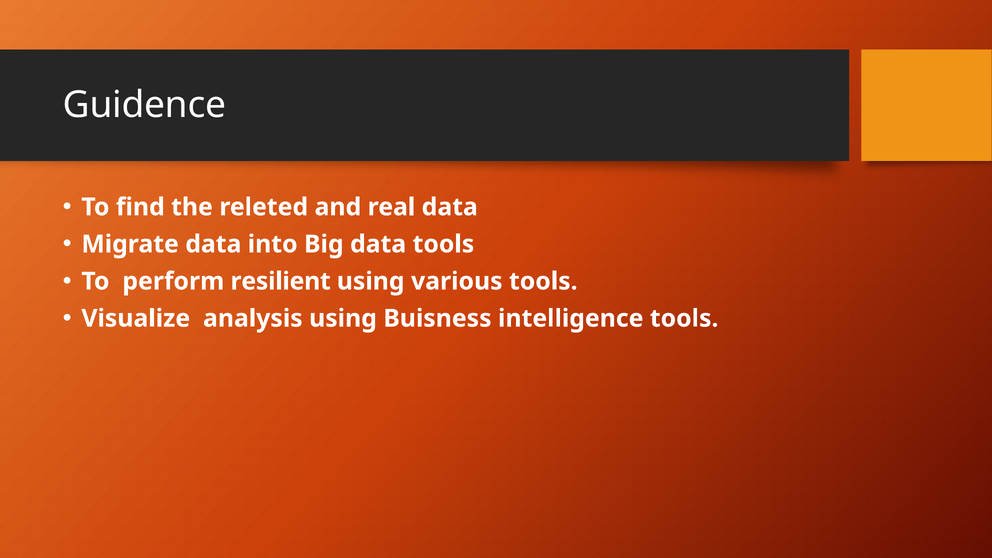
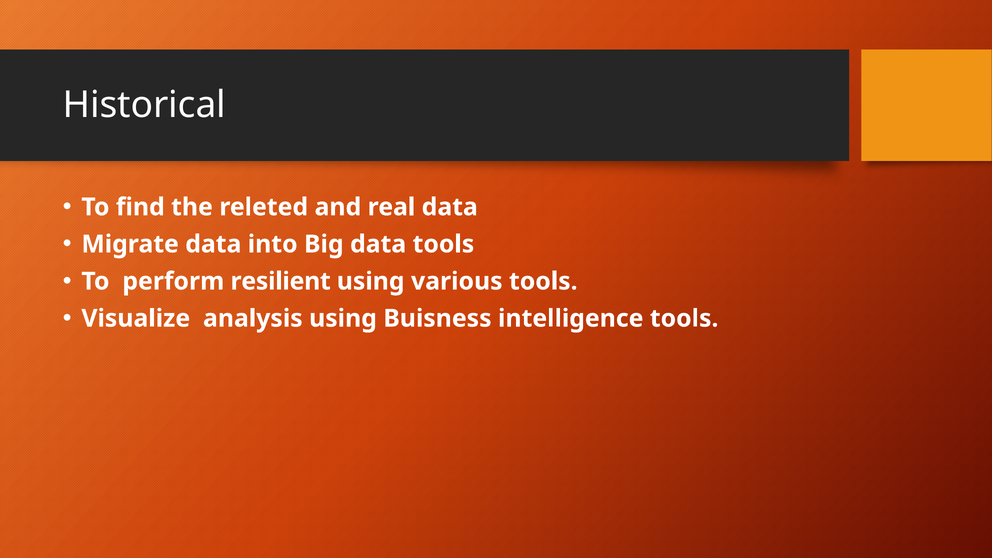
Guidence: Guidence -> Historical
